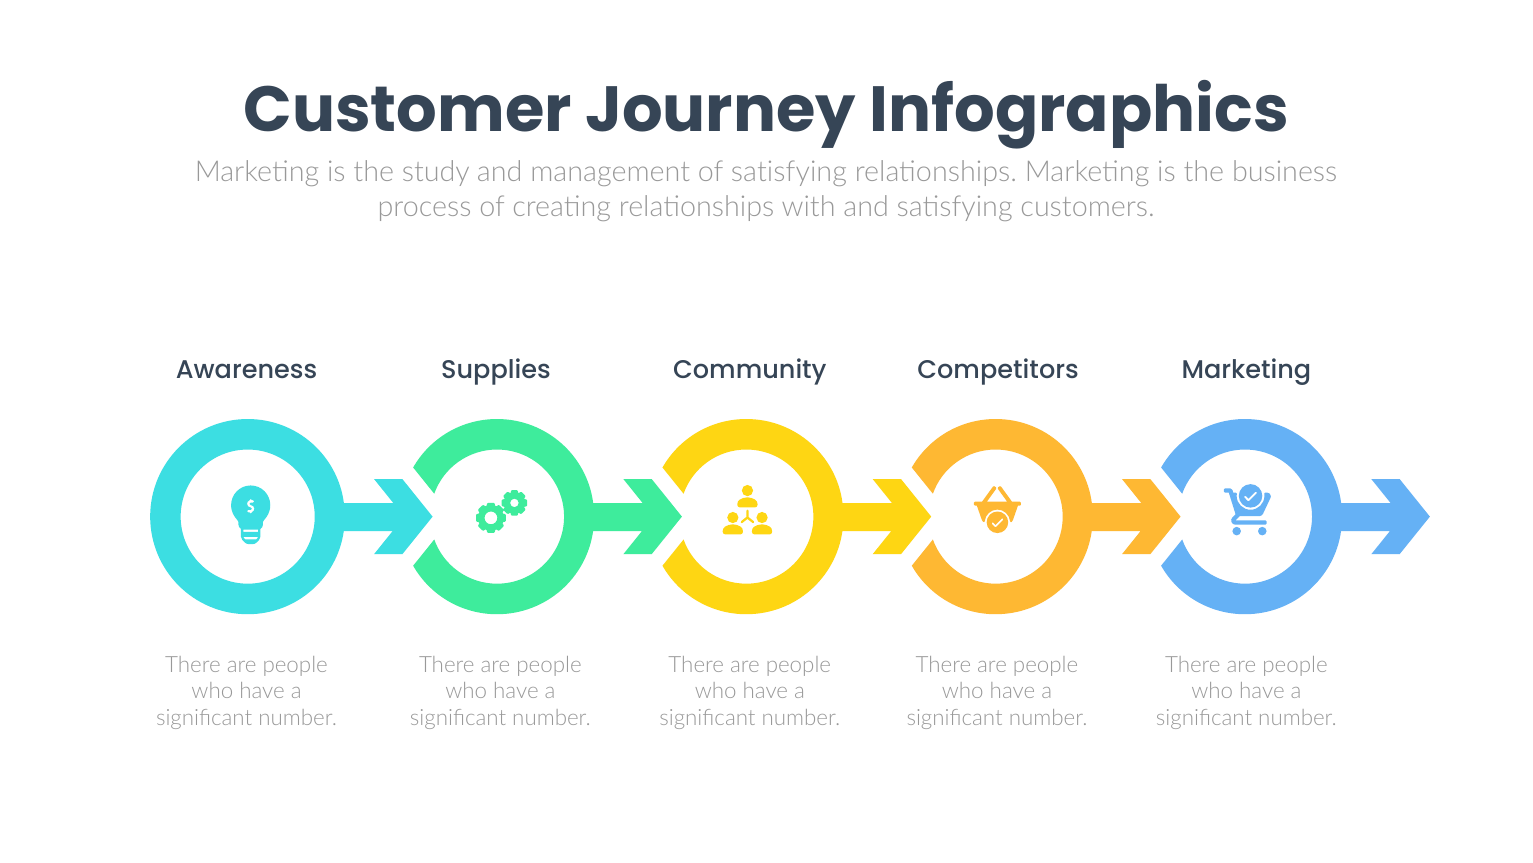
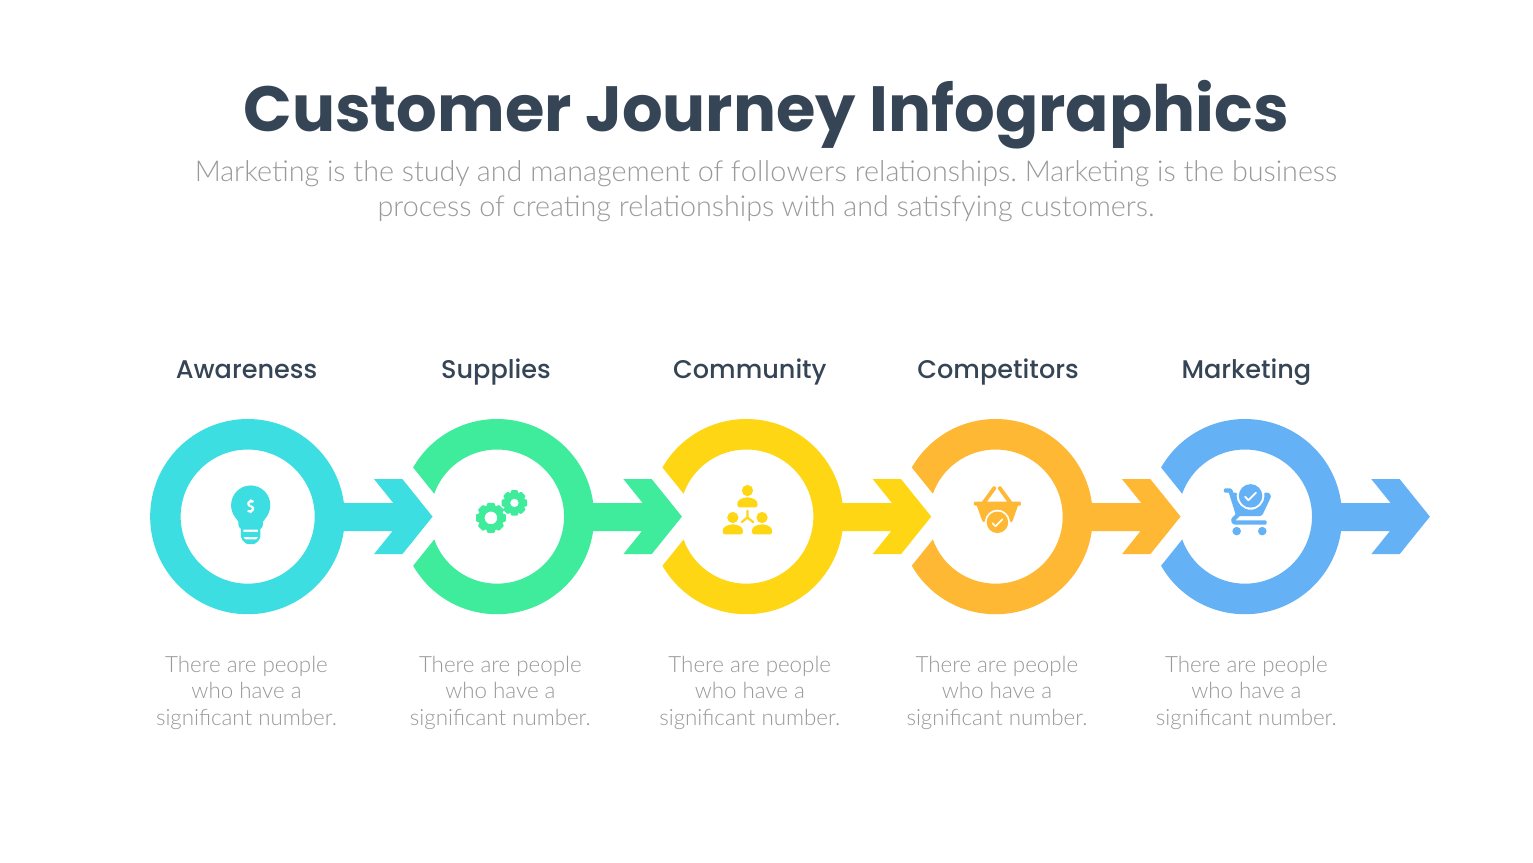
of satisfying: satisfying -> followers
